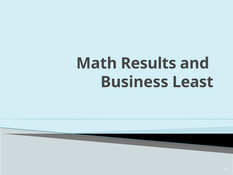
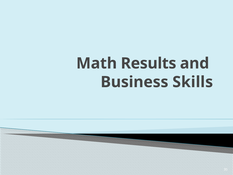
Least: Least -> Skills
